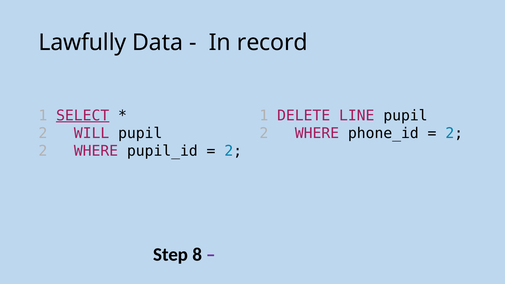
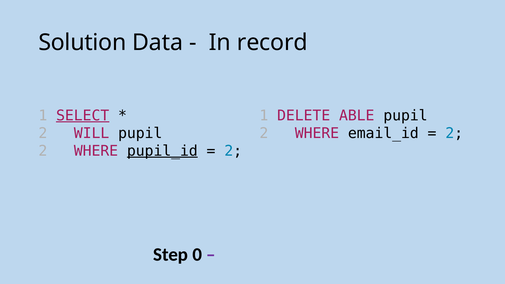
Lawfully: Lawfully -> Solution
LINE: LINE -> ABLE
phone_id: phone_id -> email_id
pupil_id underline: none -> present
8: 8 -> 0
